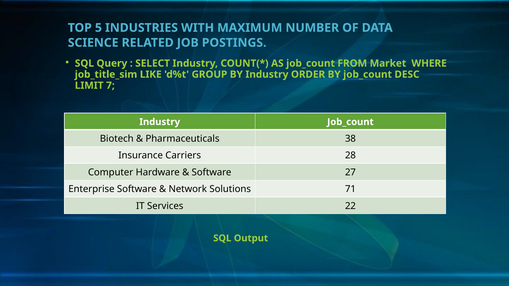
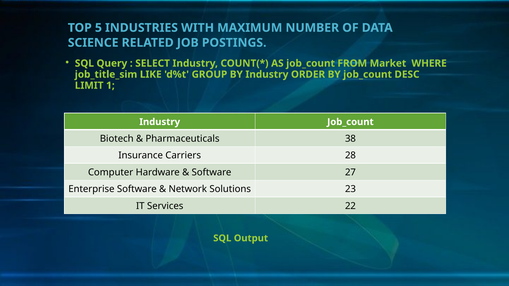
7: 7 -> 1
71: 71 -> 23
